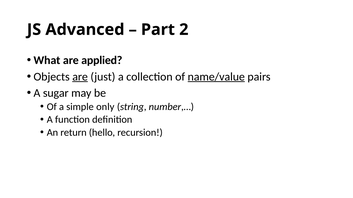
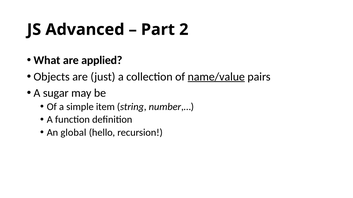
are at (80, 77) underline: present -> none
only: only -> item
return: return -> global
